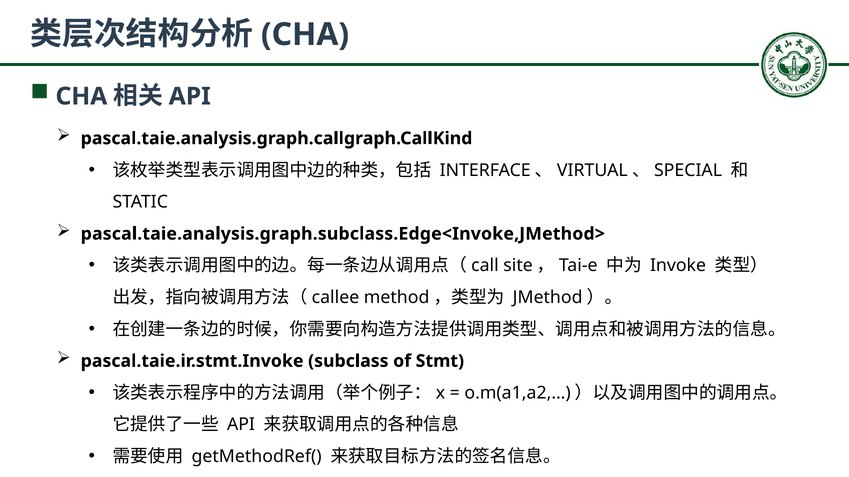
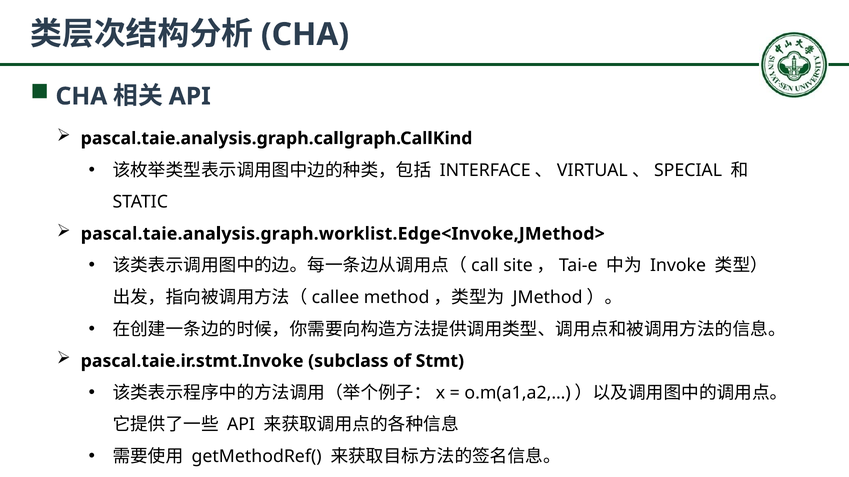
pascal.taie.analysis.graph.subclass.Edge<Invoke,JMethod>: pascal.taie.analysis.graph.subclass.Edge<Invoke,JMethod> -> pascal.taie.analysis.graph.worklist.Edge<Invoke,JMethod>
